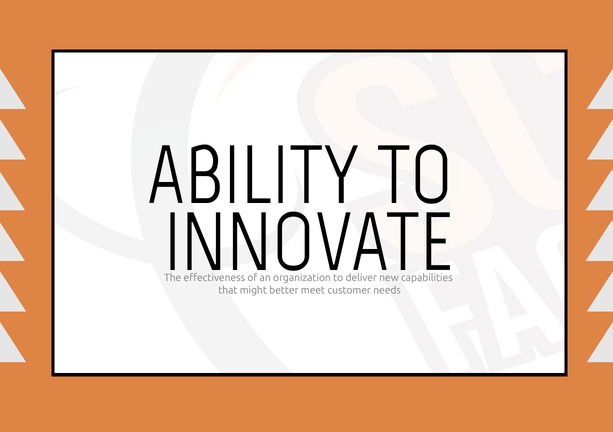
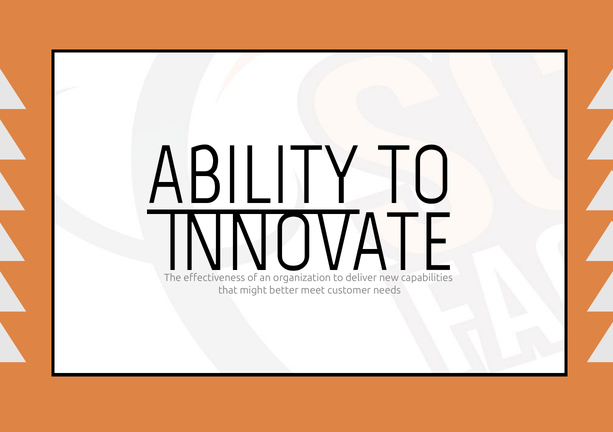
ABILITY underline: none -> present
